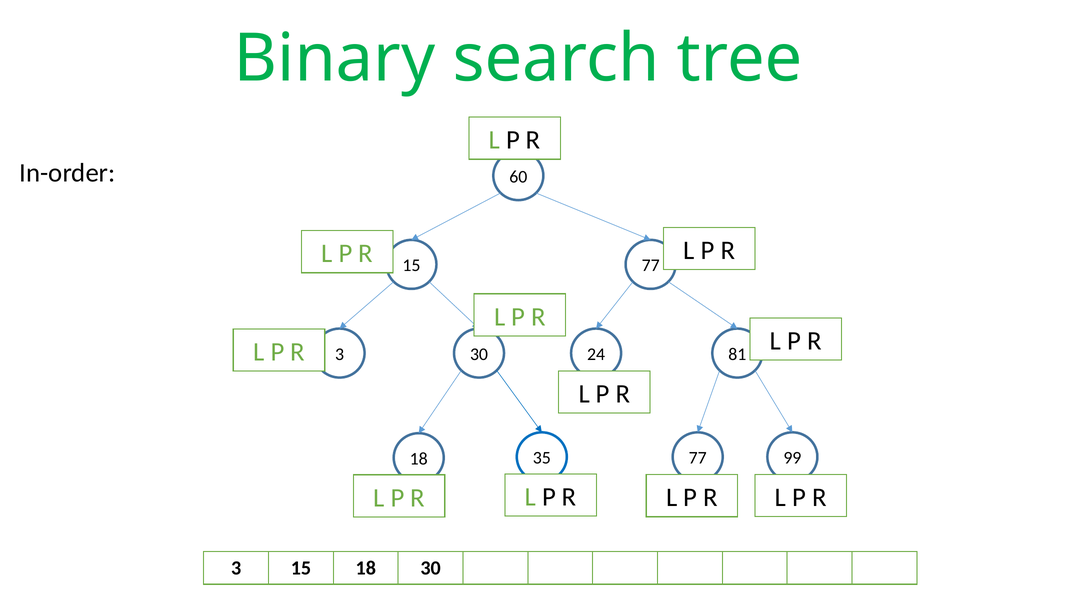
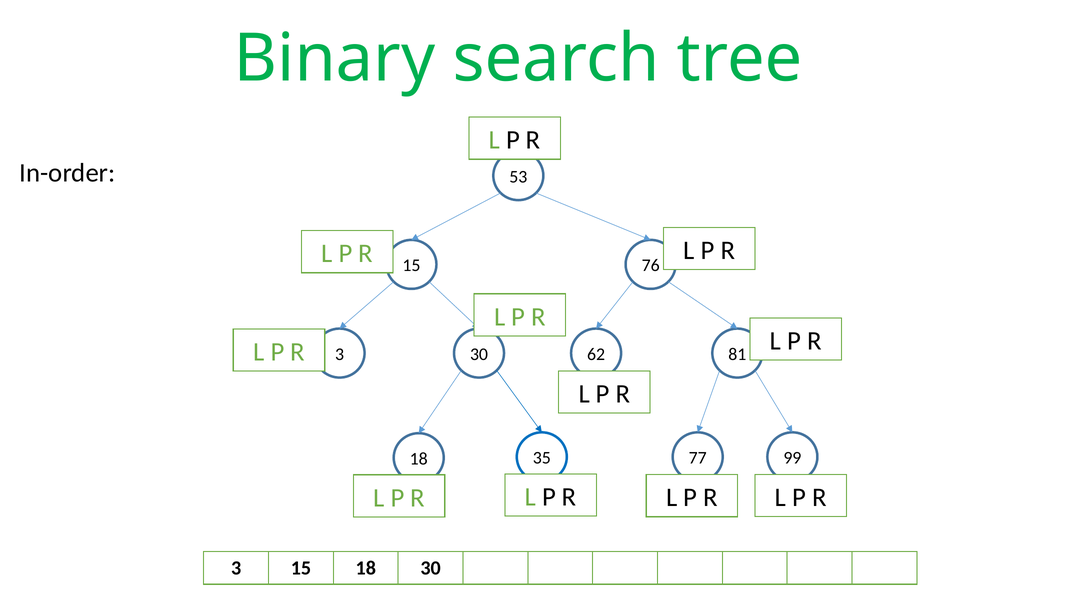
60: 60 -> 53
15 77: 77 -> 76
24: 24 -> 62
